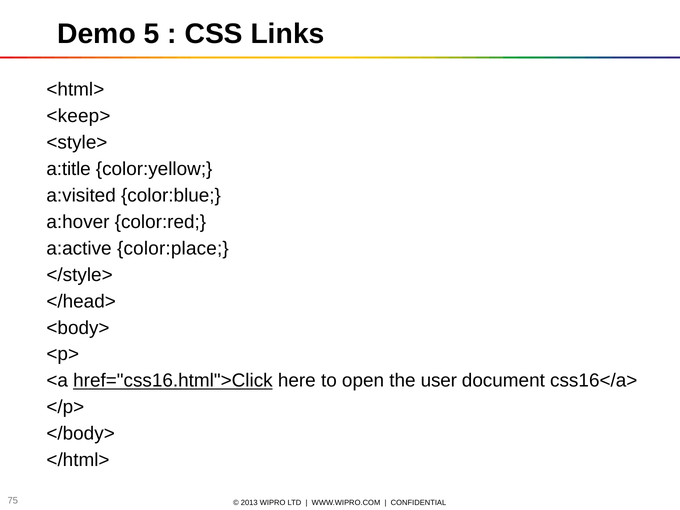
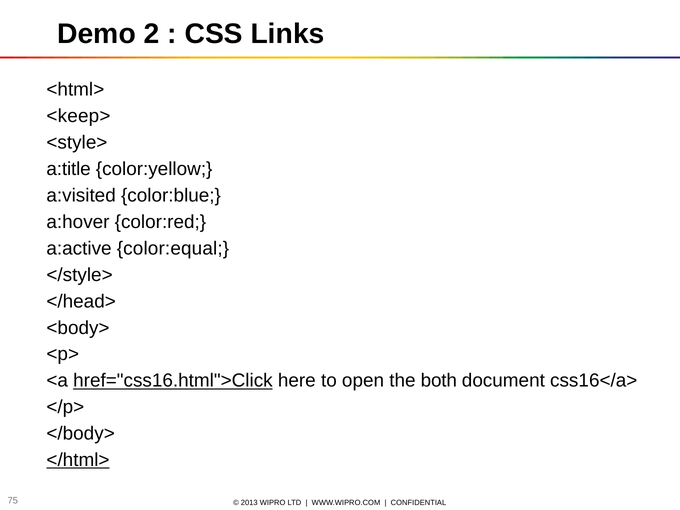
5: 5 -> 2
color:place: color:place -> color:equal
user: user -> both
</html> underline: none -> present
